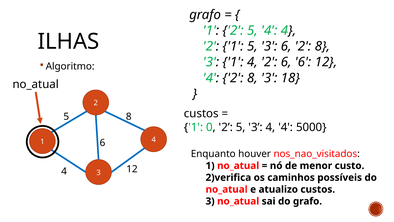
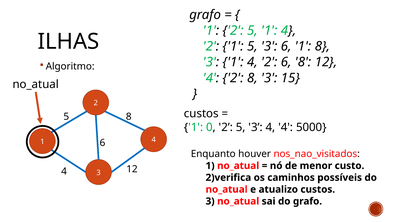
2 5 4: 4 -> 1
6 2: 2 -> 1
2 6 6: 6 -> 8
18: 18 -> 15
